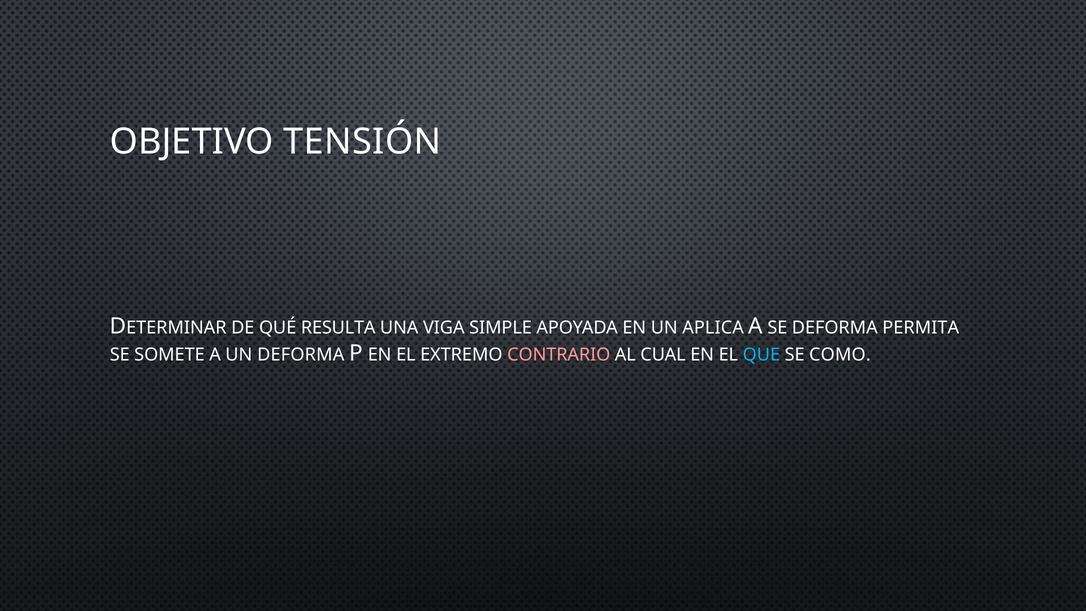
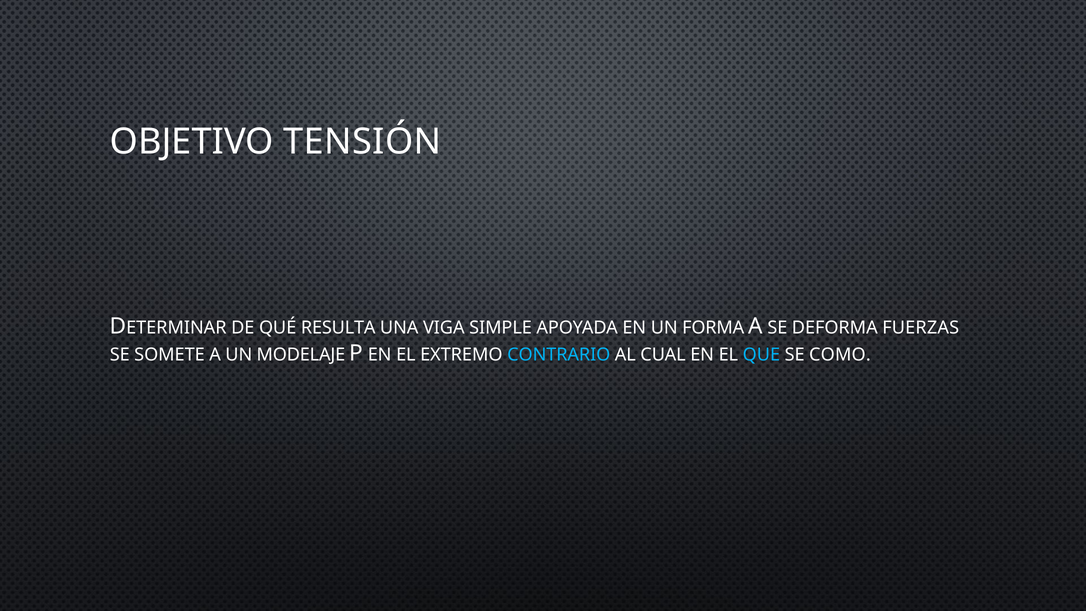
APLICA: APLICA -> FORMA
PERMITA: PERMITA -> FUERZAS
UN DEFORMA: DEFORMA -> MODELAJE
CONTRARIO colour: pink -> light blue
